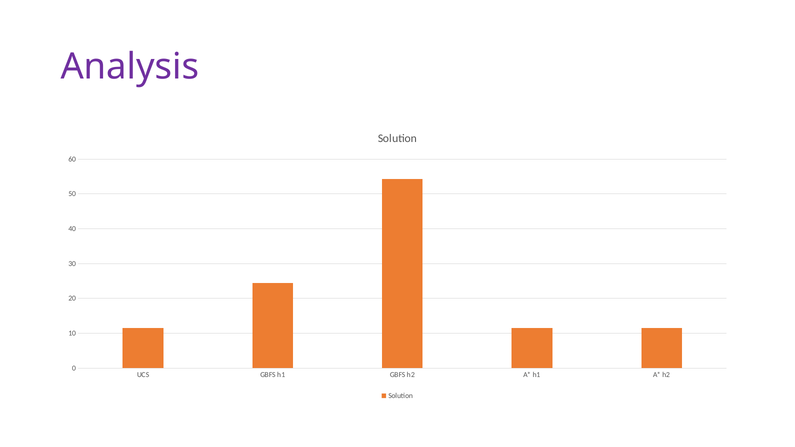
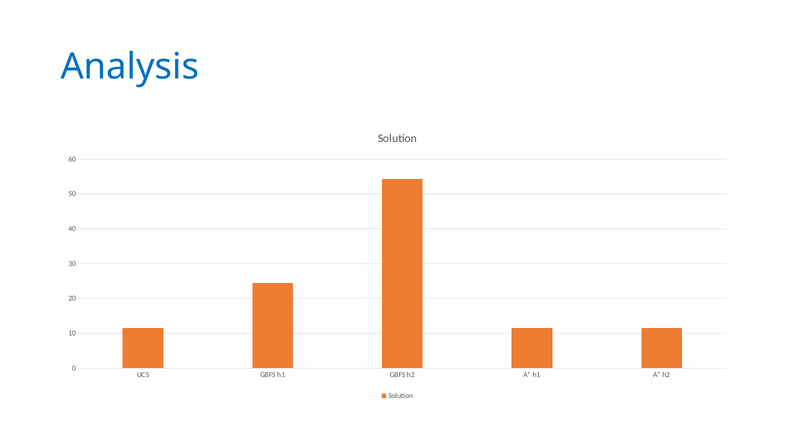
Analysis colour: purple -> blue
